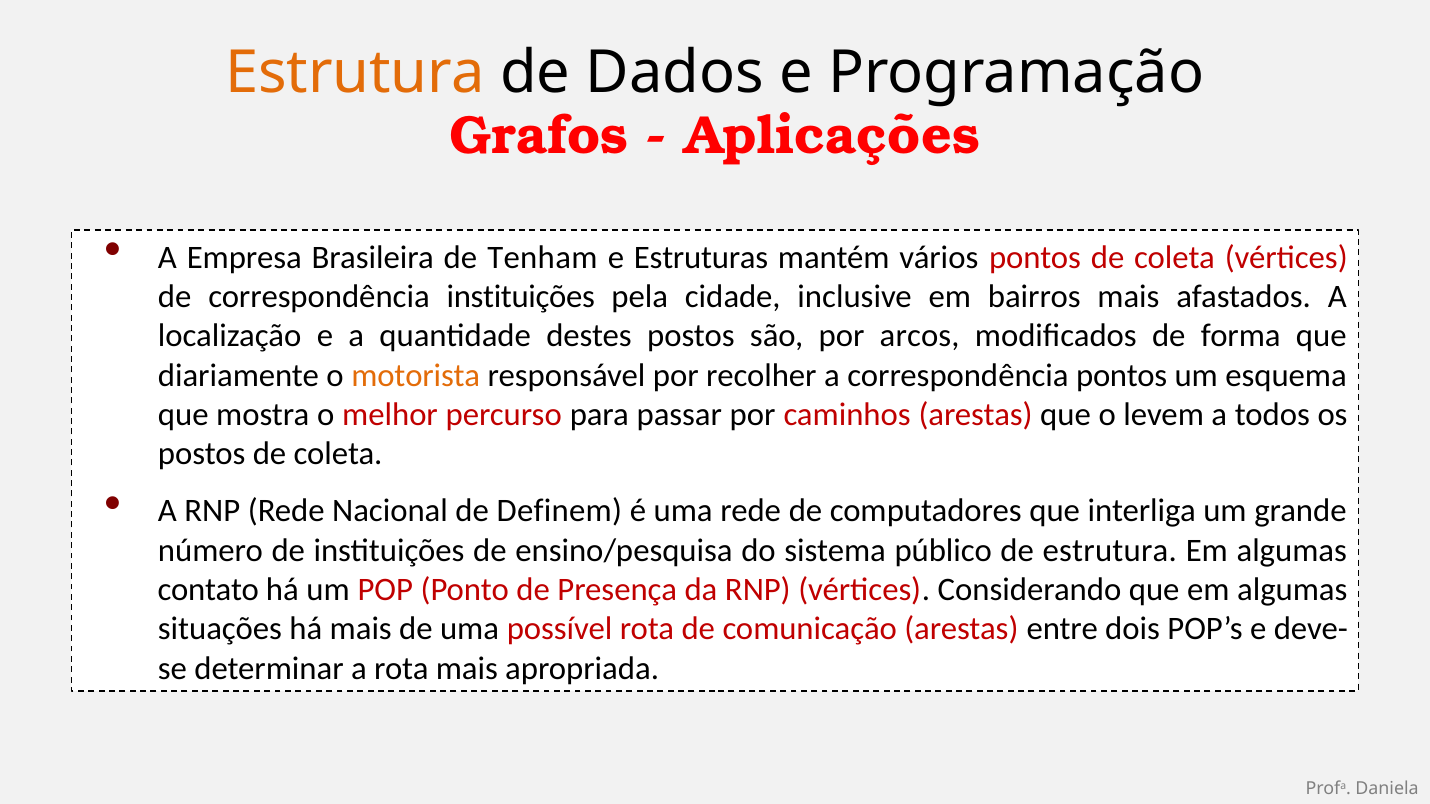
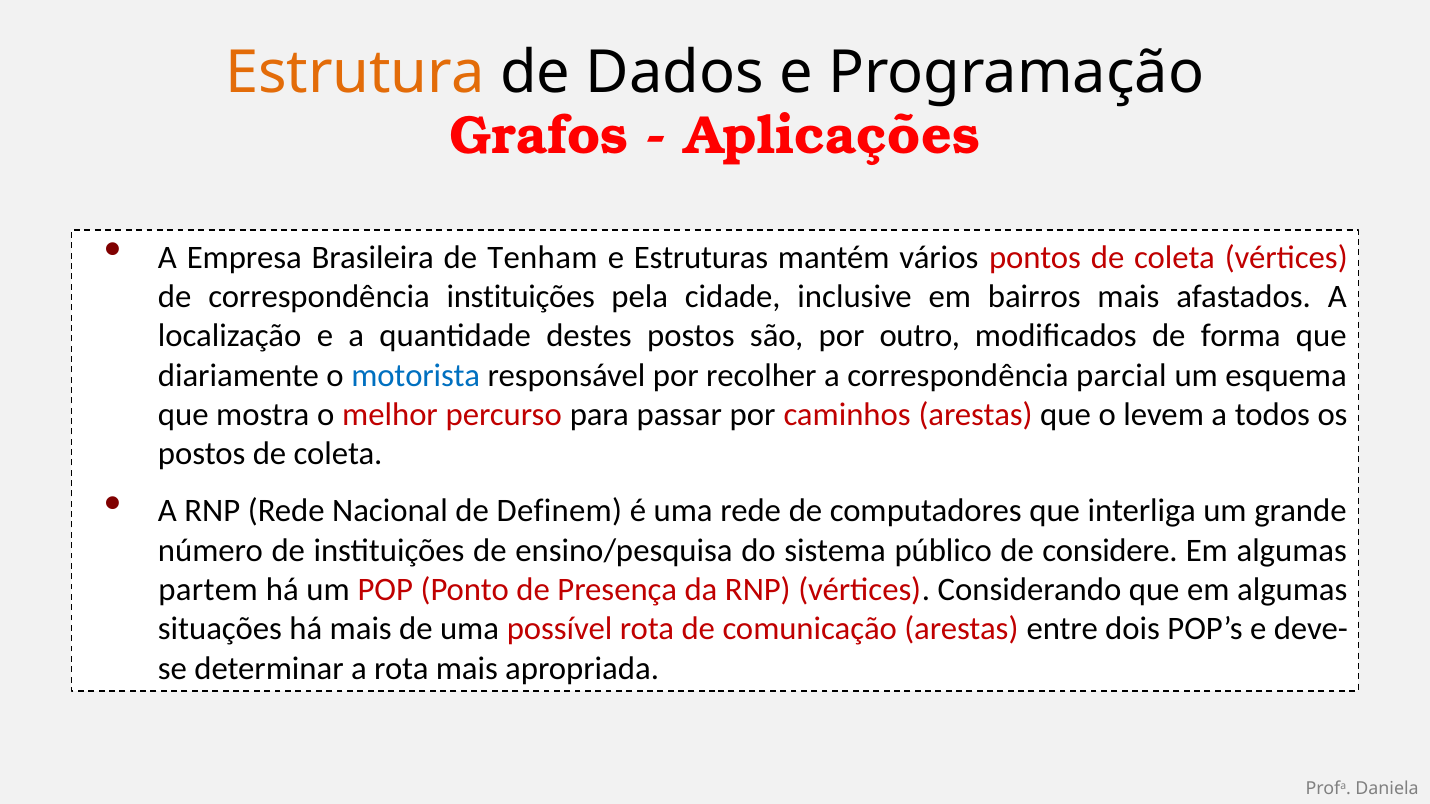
arcos: arcos -> outro
motorista colour: orange -> blue
correspondência pontos: pontos -> parcial
de estrutura: estrutura -> considere
contato: contato -> partem
